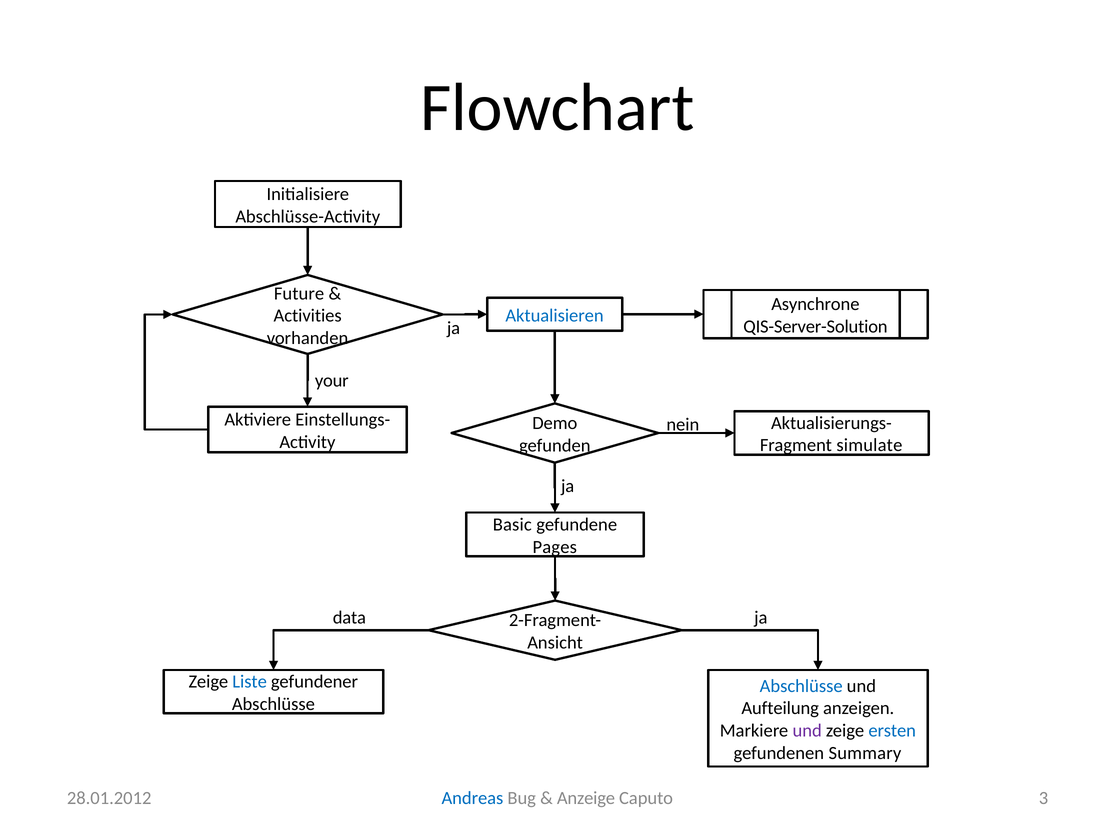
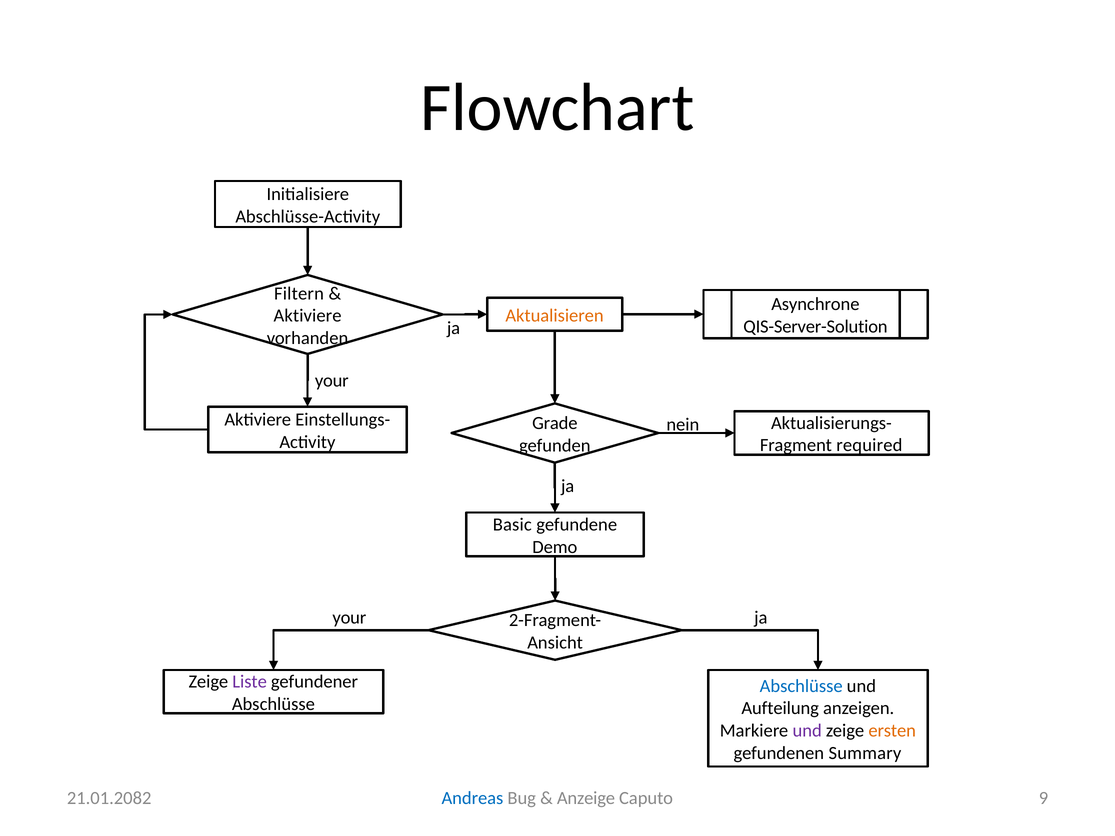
Future: Future -> Filtern
Aktualisieren colour: blue -> orange
Activities at (308, 316): Activities -> Aktiviere
Demo: Demo -> Grade
simulate: simulate -> required
Pages: Pages -> Demo
data at (349, 618): data -> your
Liste colour: blue -> purple
ersten colour: blue -> orange
3: 3 -> 9
28.01.2012: 28.01.2012 -> 21.01.2082
